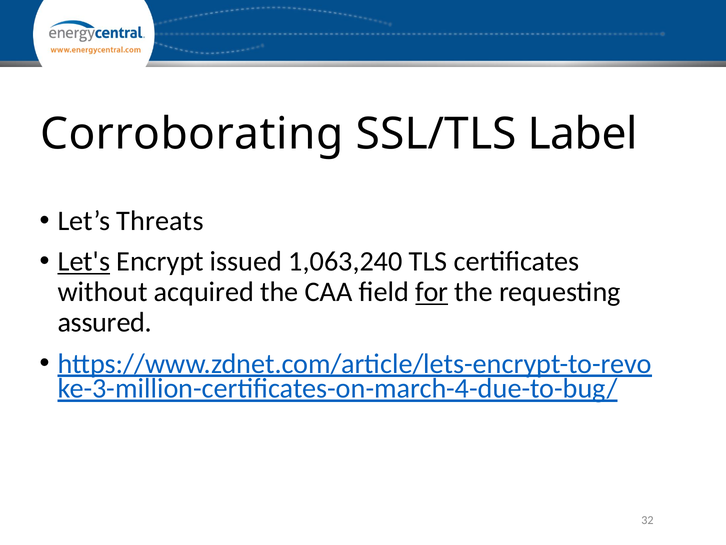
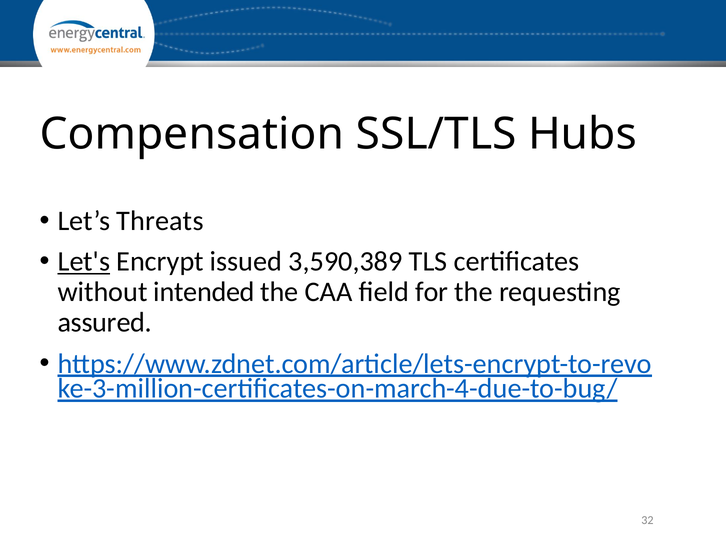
Corroborating: Corroborating -> Compensation
Label: Label -> Hubs
1,063,240: 1,063,240 -> 3,590,389
acquired: acquired -> intended
for underline: present -> none
